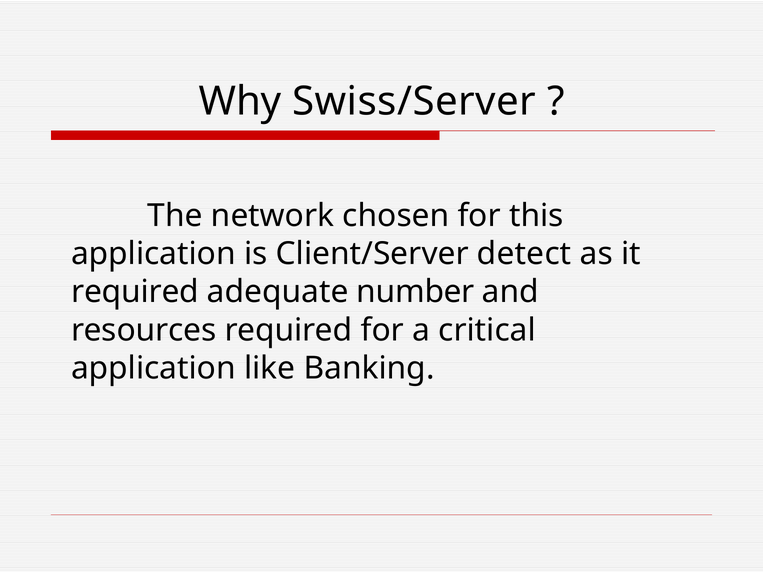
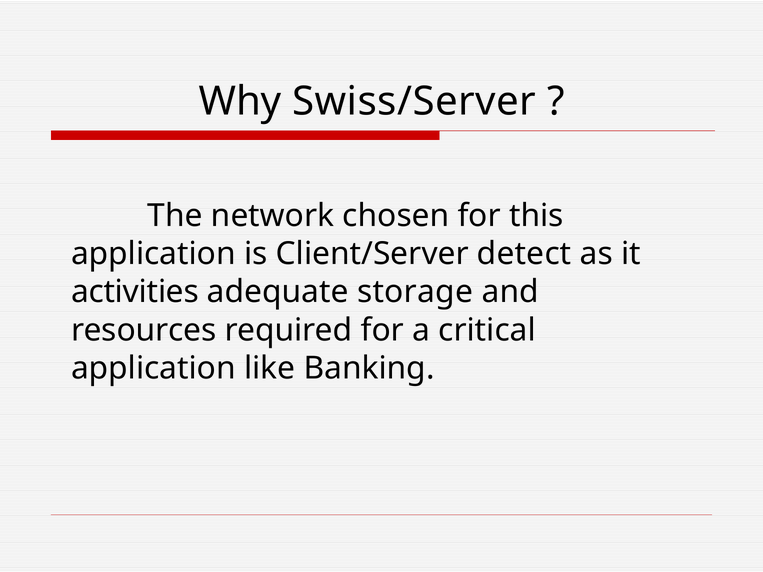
required at (135, 292): required -> activities
number: number -> storage
